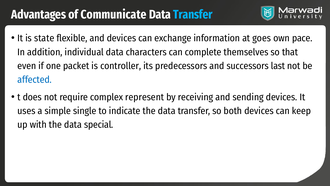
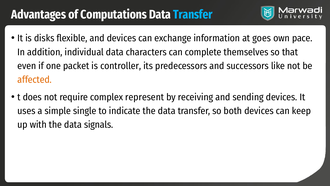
Communicate: Communicate -> Computations
state: state -> disks
last: last -> like
affected colour: blue -> orange
special: special -> signals
